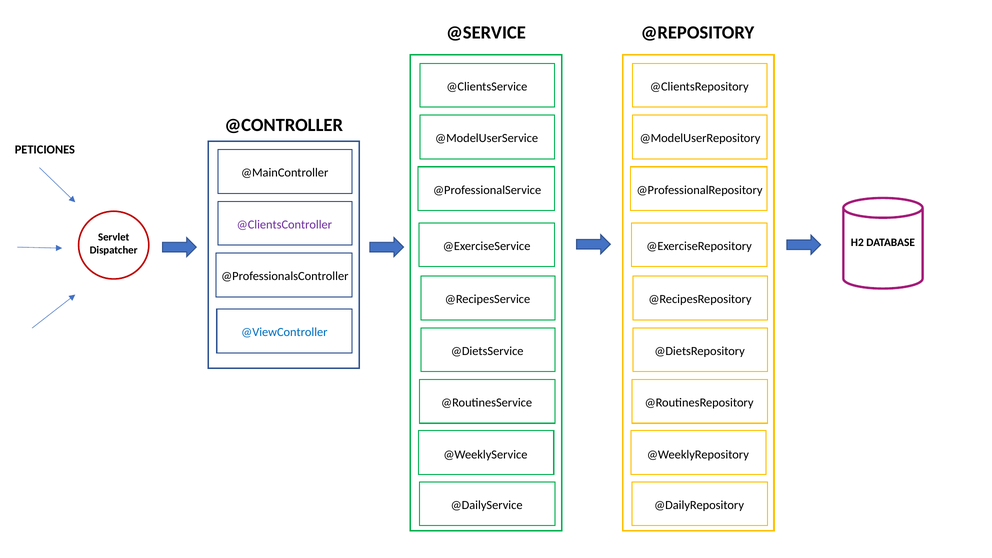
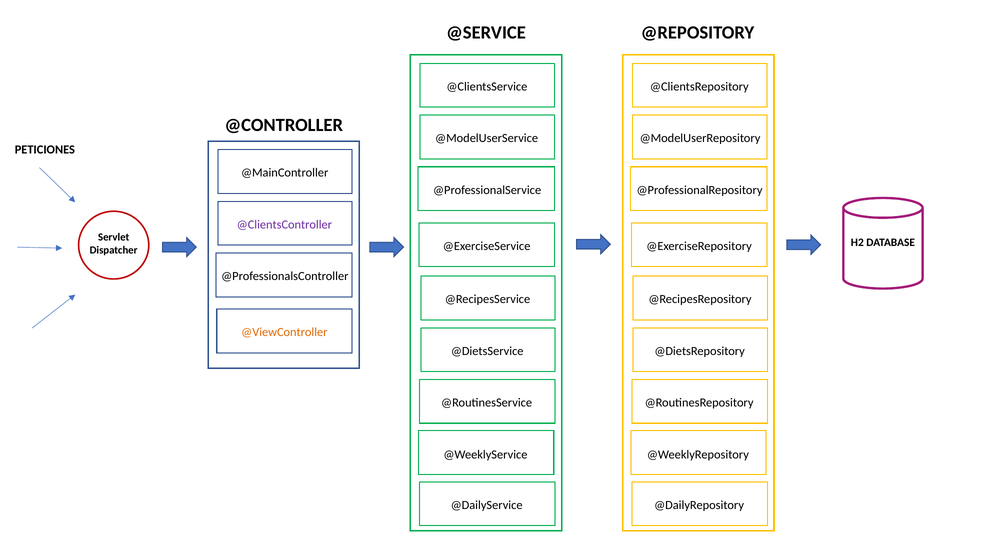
@ViewController colour: blue -> orange
